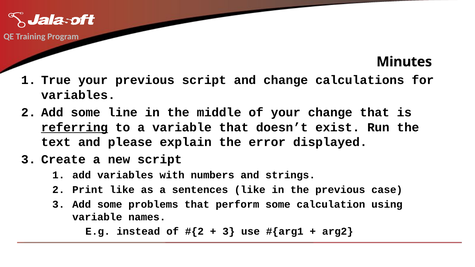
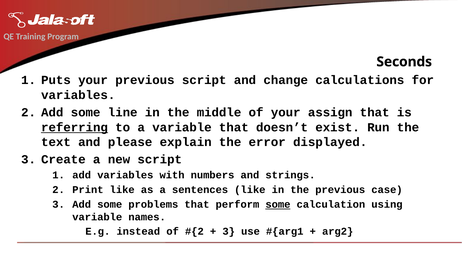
Minutes: Minutes -> Seconds
True: True -> Puts
your change: change -> assign
some at (278, 205) underline: none -> present
